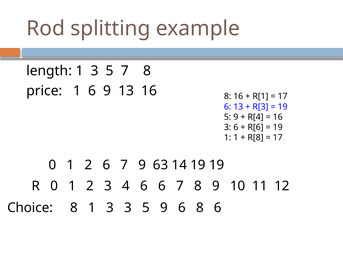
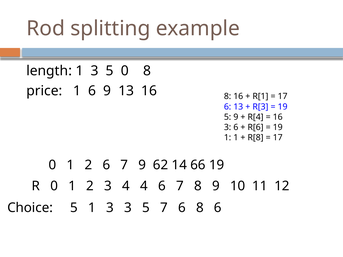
5 7: 7 -> 0
63: 63 -> 62
14 19: 19 -> 66
4 6: 6 -> 4
Choice 8: 8 -> 5
3 5 9: 9 -> 7
